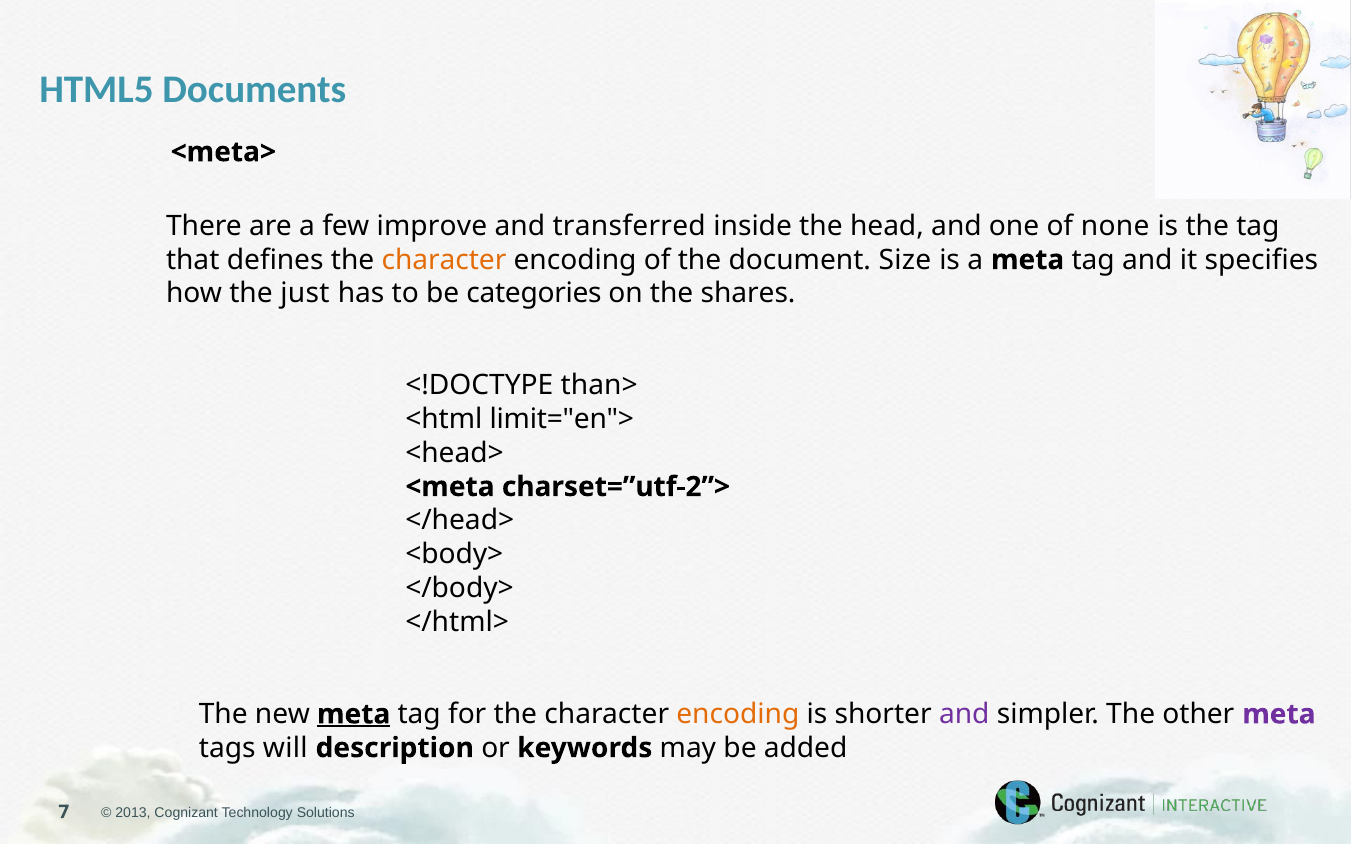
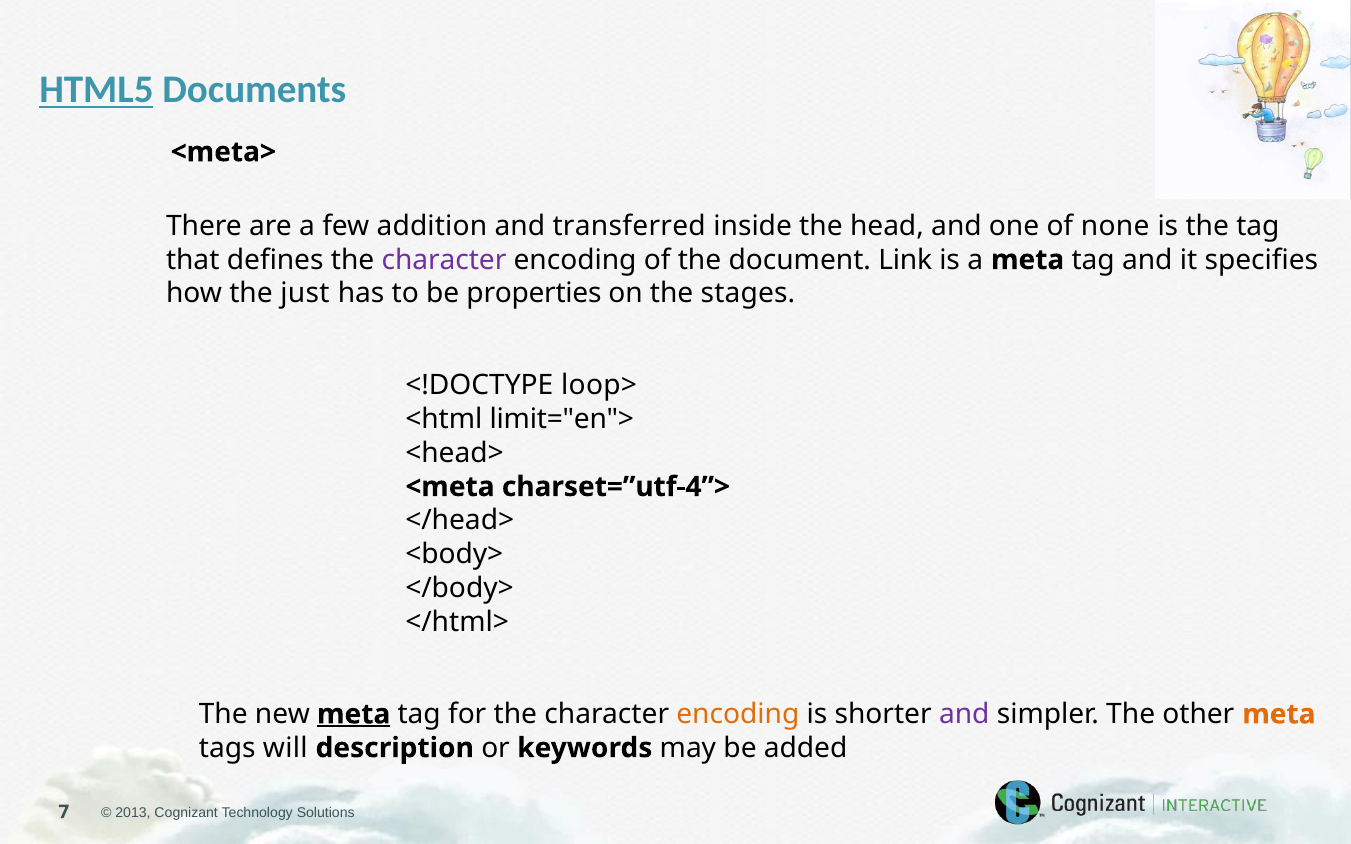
HTML5 underline: none -> present
improve: improve -> addition
character at (444, 260) colour: orange -> purple
Size: Size -> Link
categories: categories -> properties
shares: shares -> stages
than>: than> -> loop>
charset=”utf-2”>: charset=”utf-2”> -> charset=”utf-4”>
meta at (1279, 714) colour: purple -> orange
